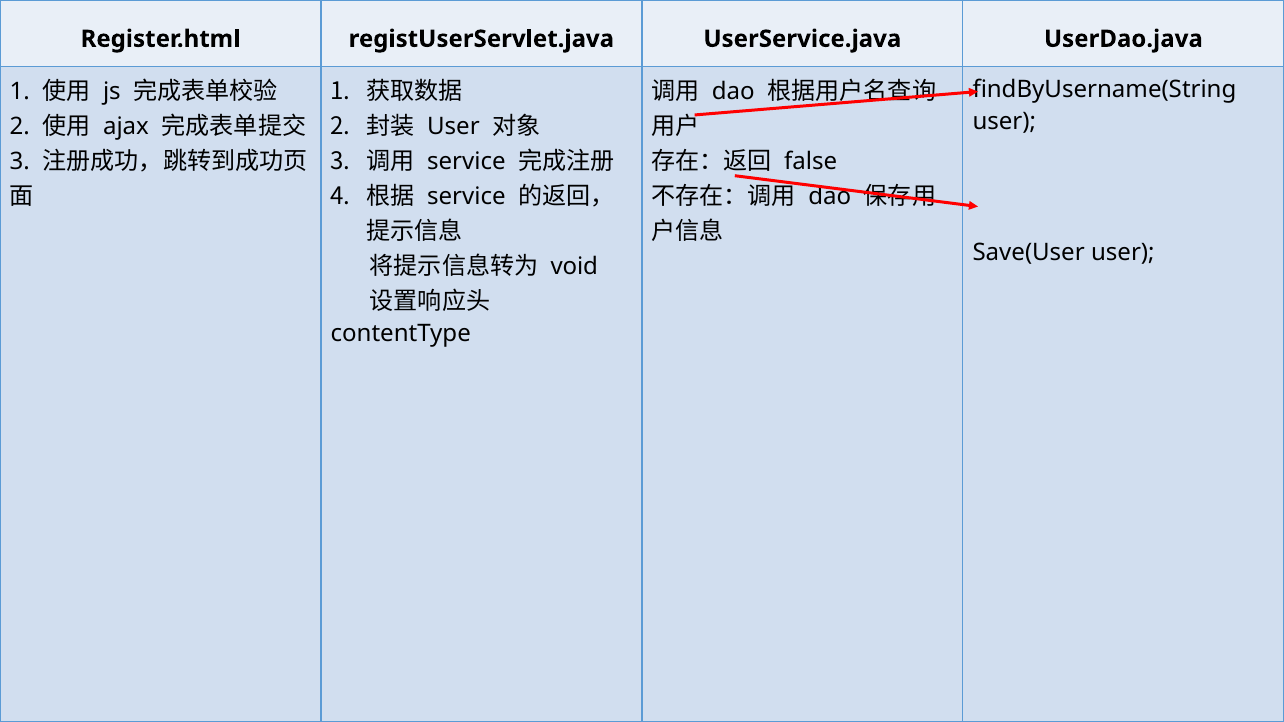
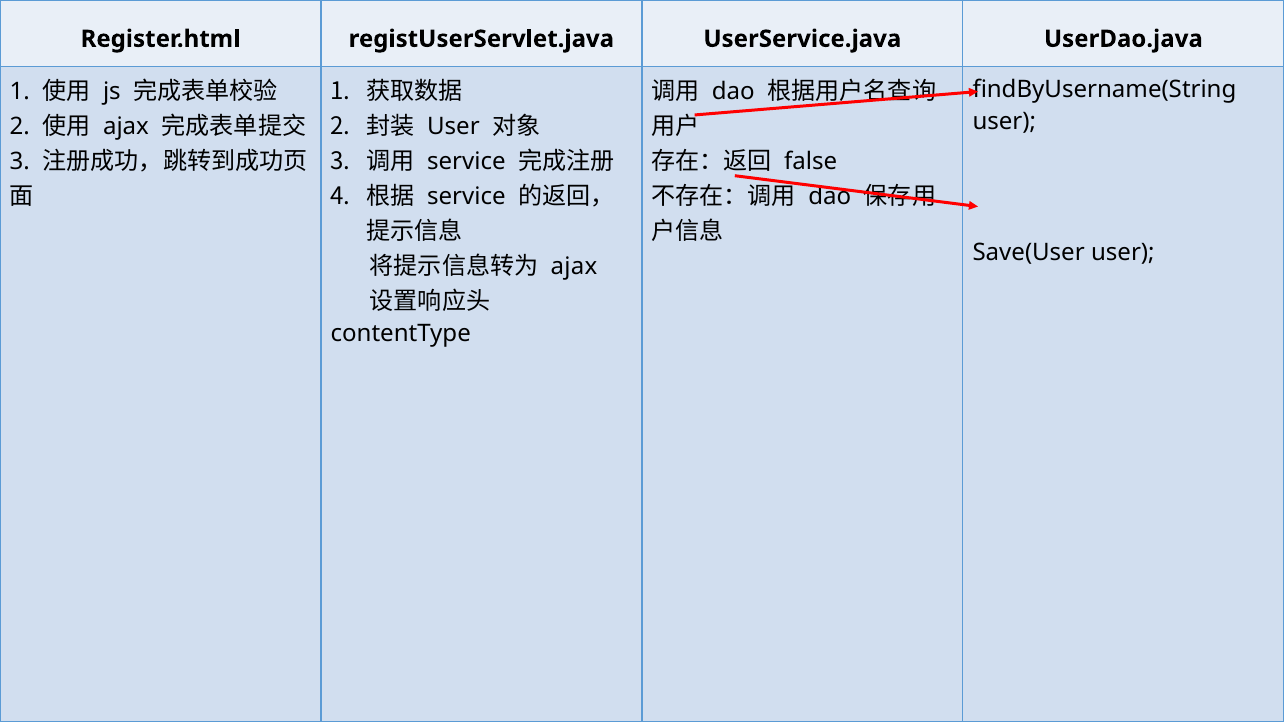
void at (574, 266): void -> ajax
